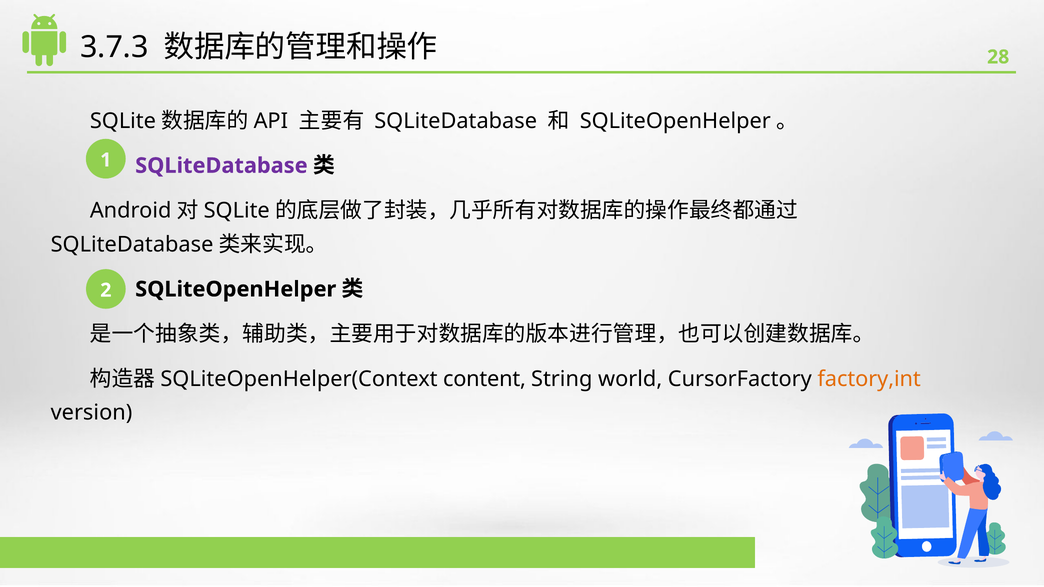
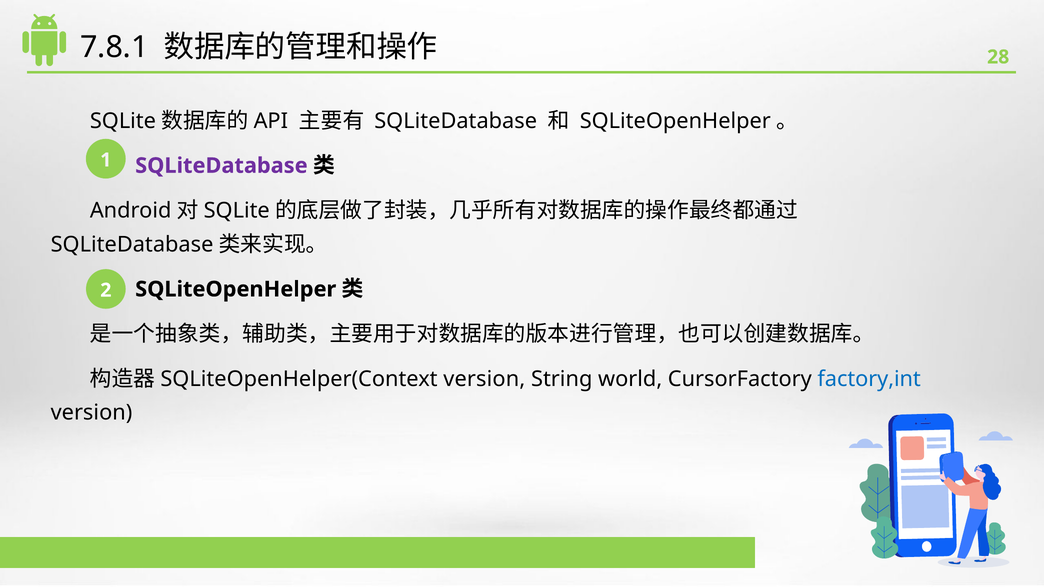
3.7.3: 3.7.3 -> 7.8.1
content at (484, 379): content -> version
factory,int colour: orange -> blue
